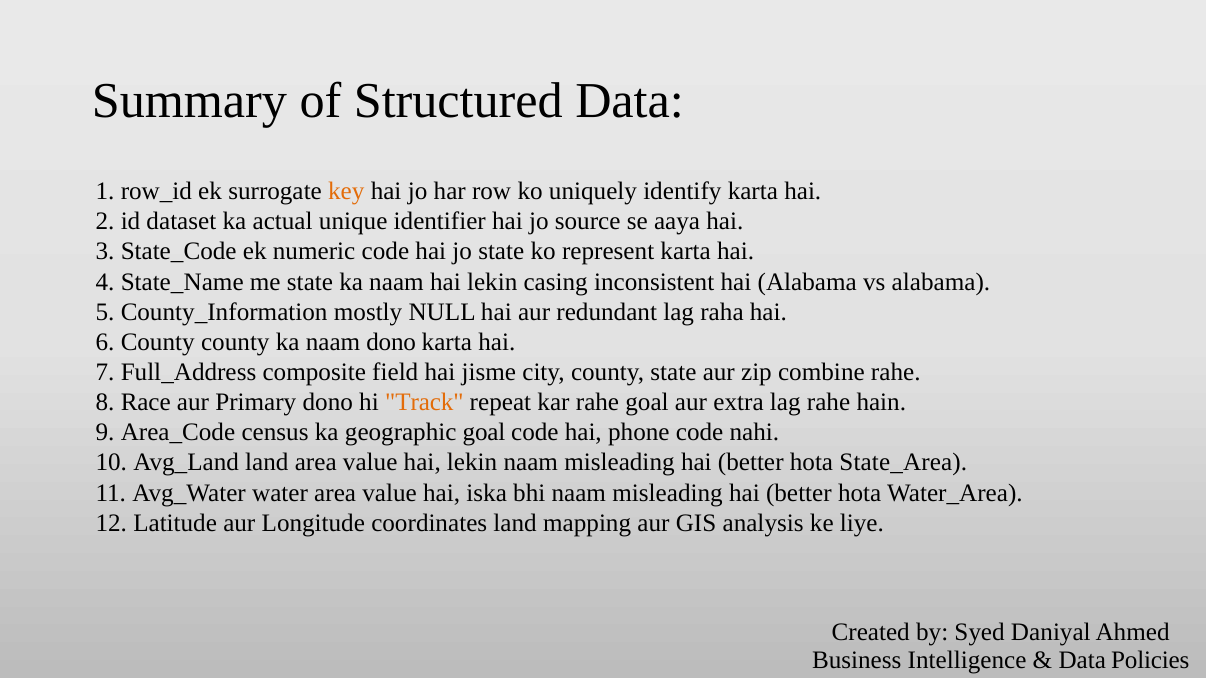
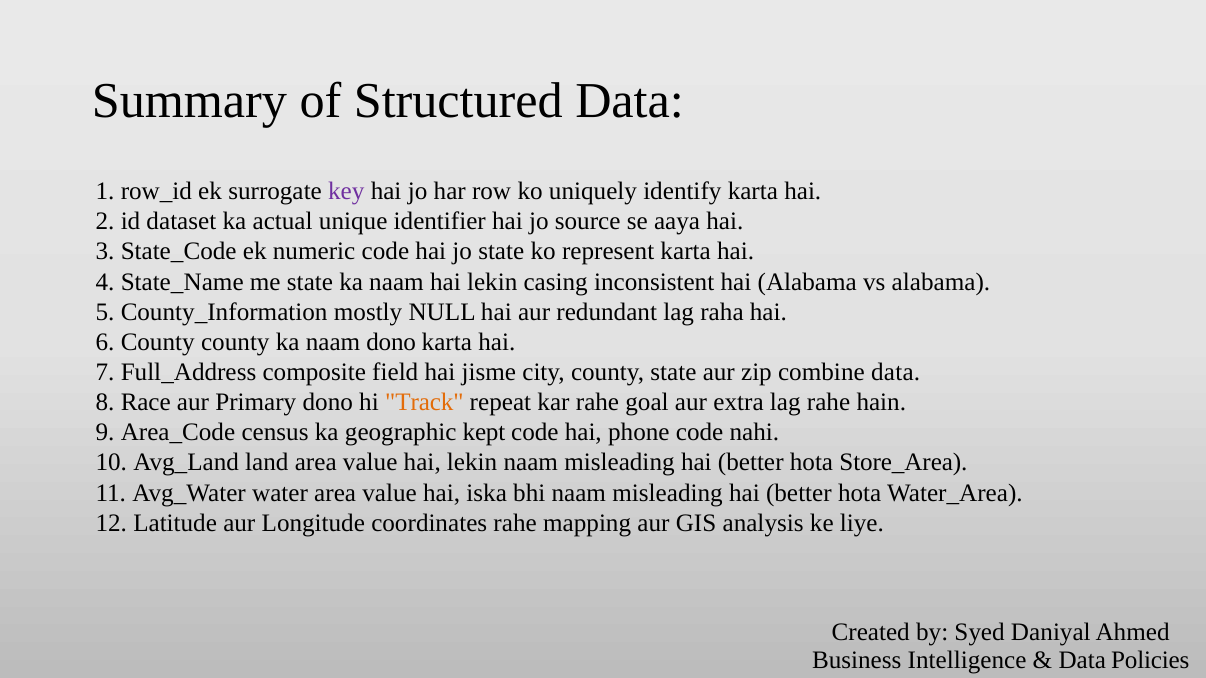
key colour: orange -> purple
combine rahe: rahe -> data
geographic goal: goal -> kept
State_Area: State_Area -> Store_Area
coordinates land: land -> rahe
